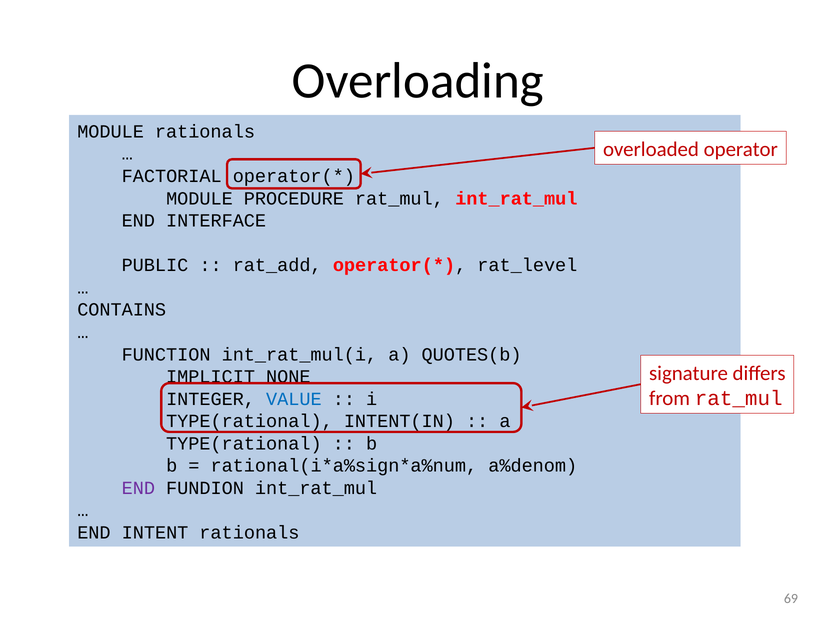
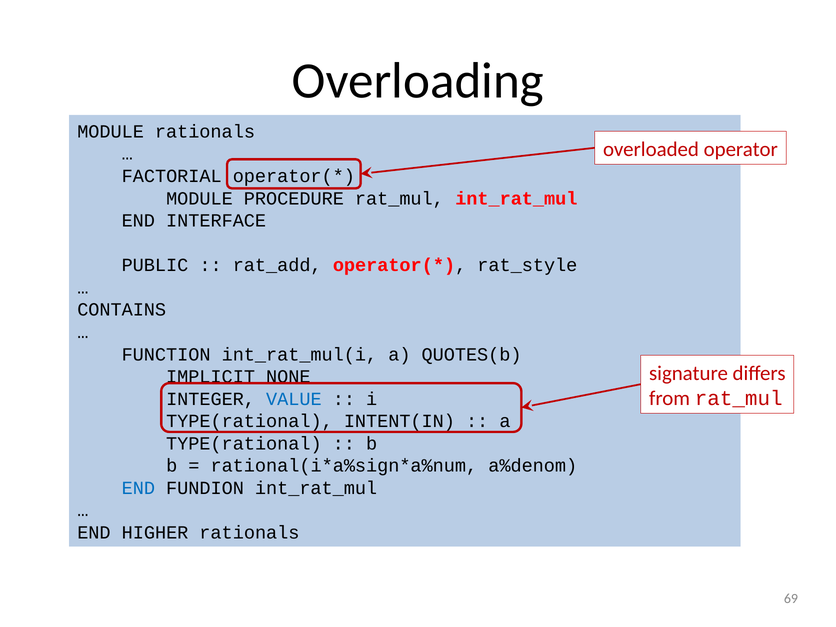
rat_level: rat_level -> rat_style
END at (138, 488) colour: purple -> blue
INTENT: INTENT -> HIGHER
